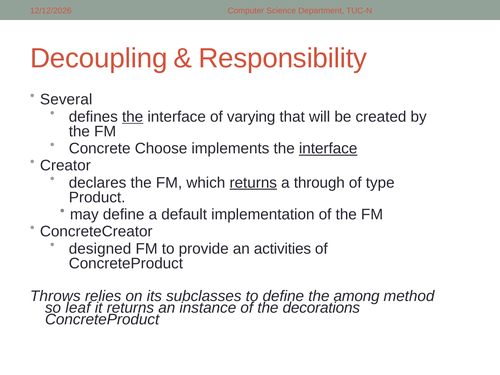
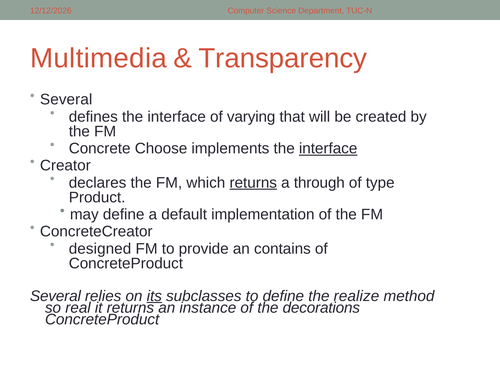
Decoupling: Decoupling -> Multimedia
Responsibility: Responsibility -> Transparency
the at (133, 117) underline: present -> none
activities: activities -> contains
Throws at (55, 296): Throws -> Several
its underline: none -> present
among: among -> realize
leaf: leaf -> real
